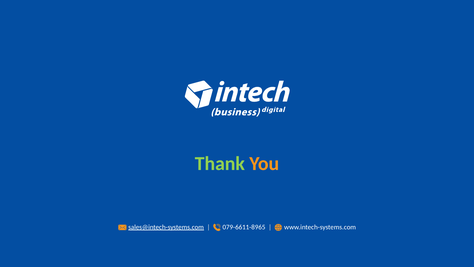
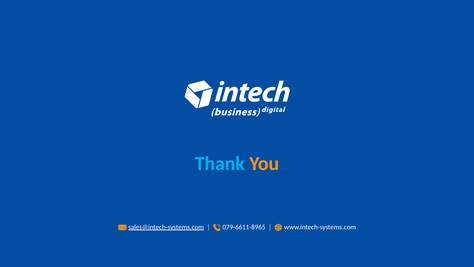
Thank colour: light green -> light blue
